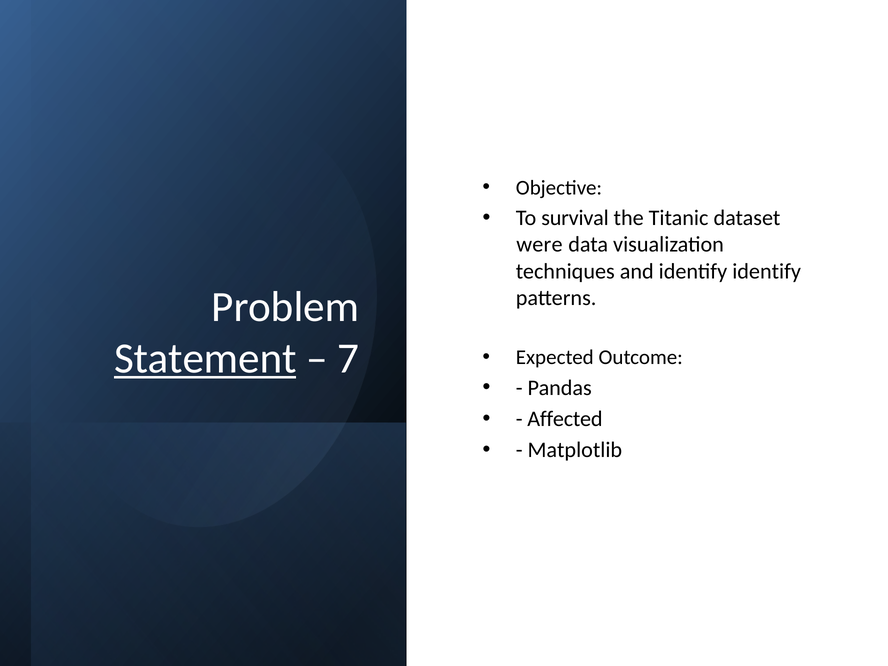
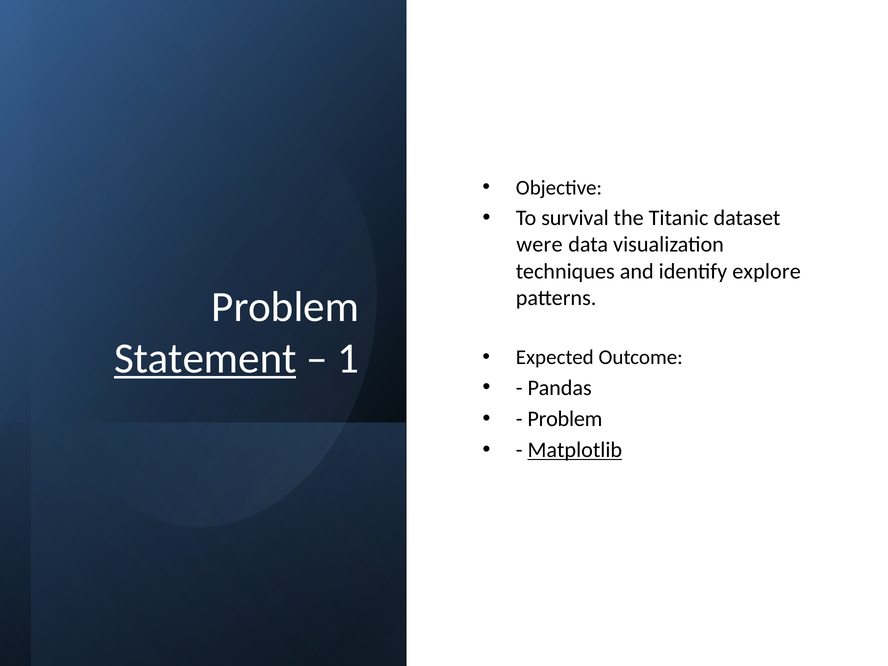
identify identify: identify -> explore
7: 7 -> 1
Affected at (565, 419): Affected -> Problem
Matplotlib underline: none -> present
